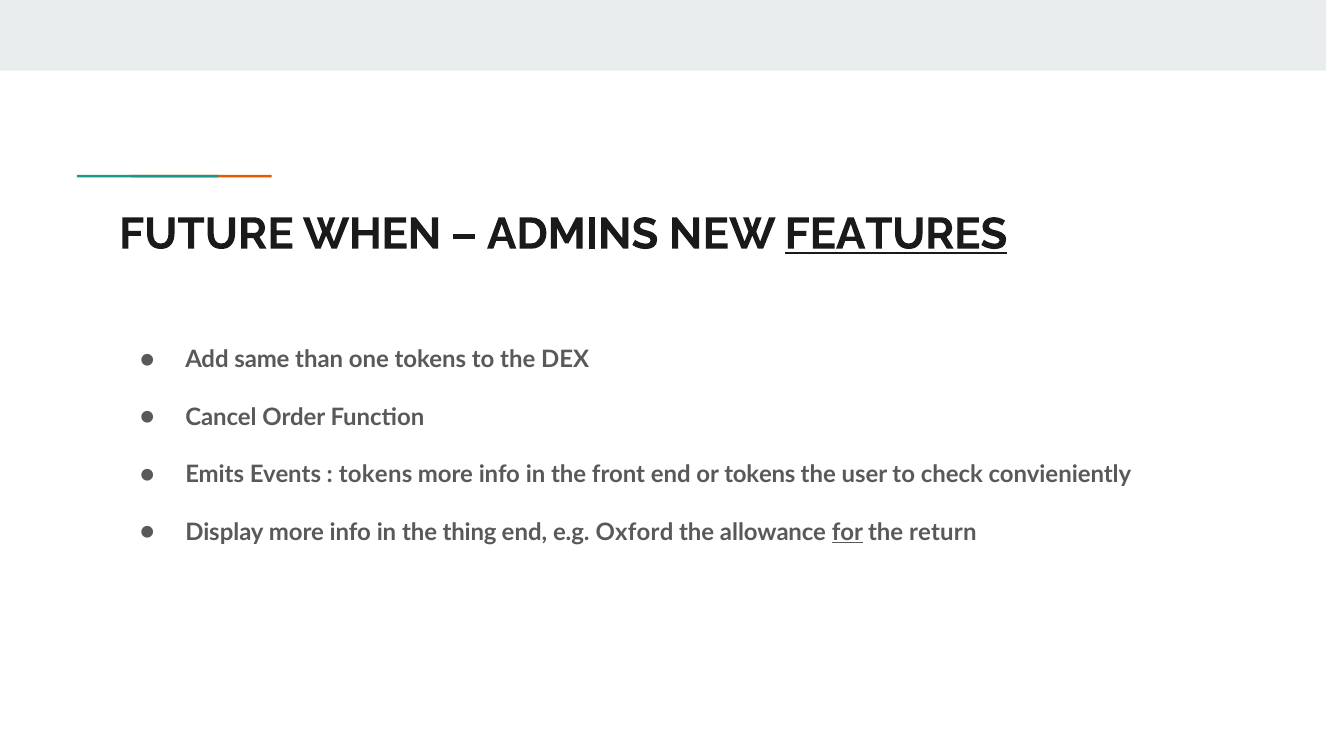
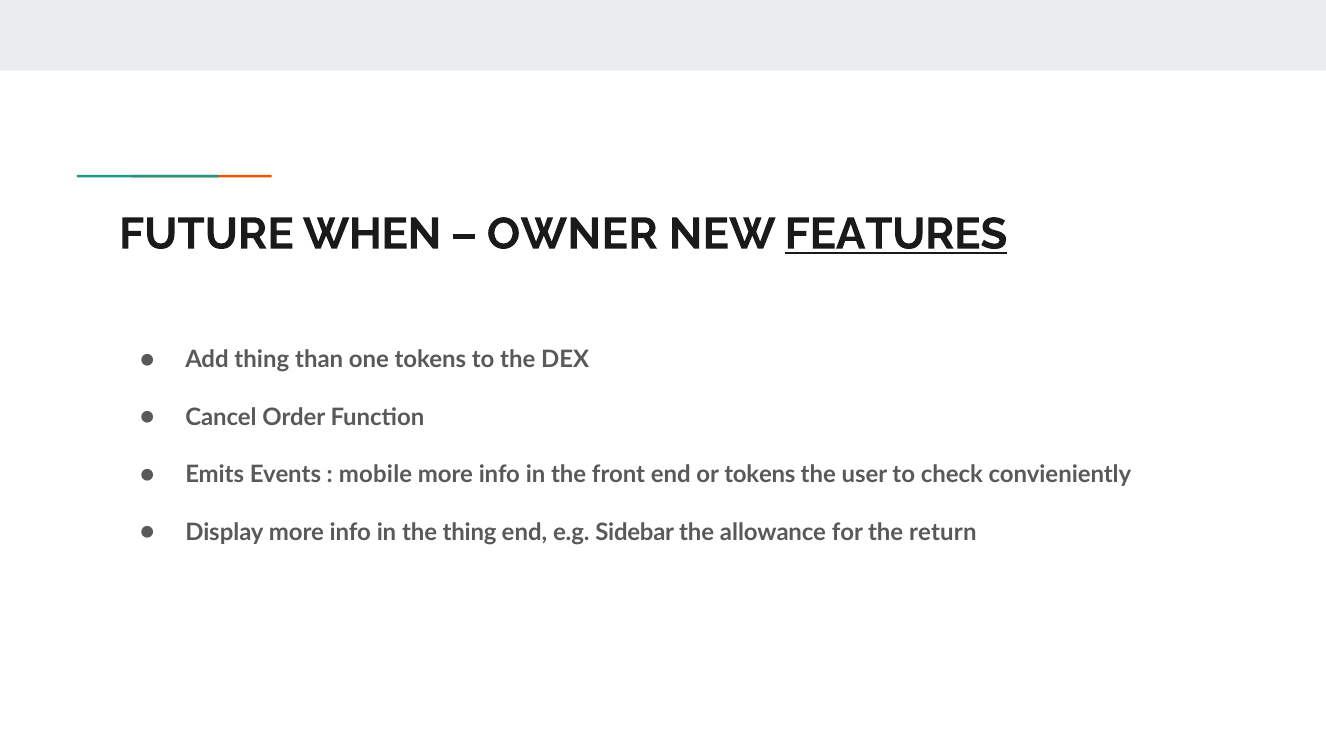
ADMINS: ADMINS -> OWNER
Add same: same -> thing
tokens at (376, 475): tokens -> mobile
Oxford: Oxford -> Sidebar
for underline: present -> none
